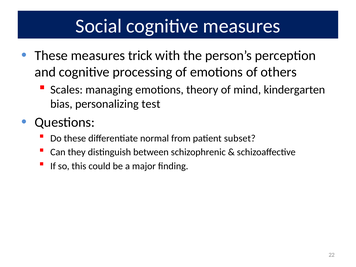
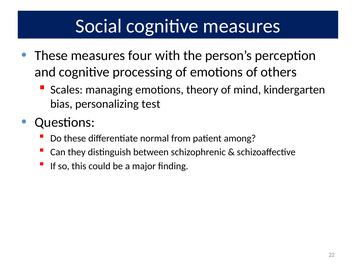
trick: trick -> four
subset: subset -> among
